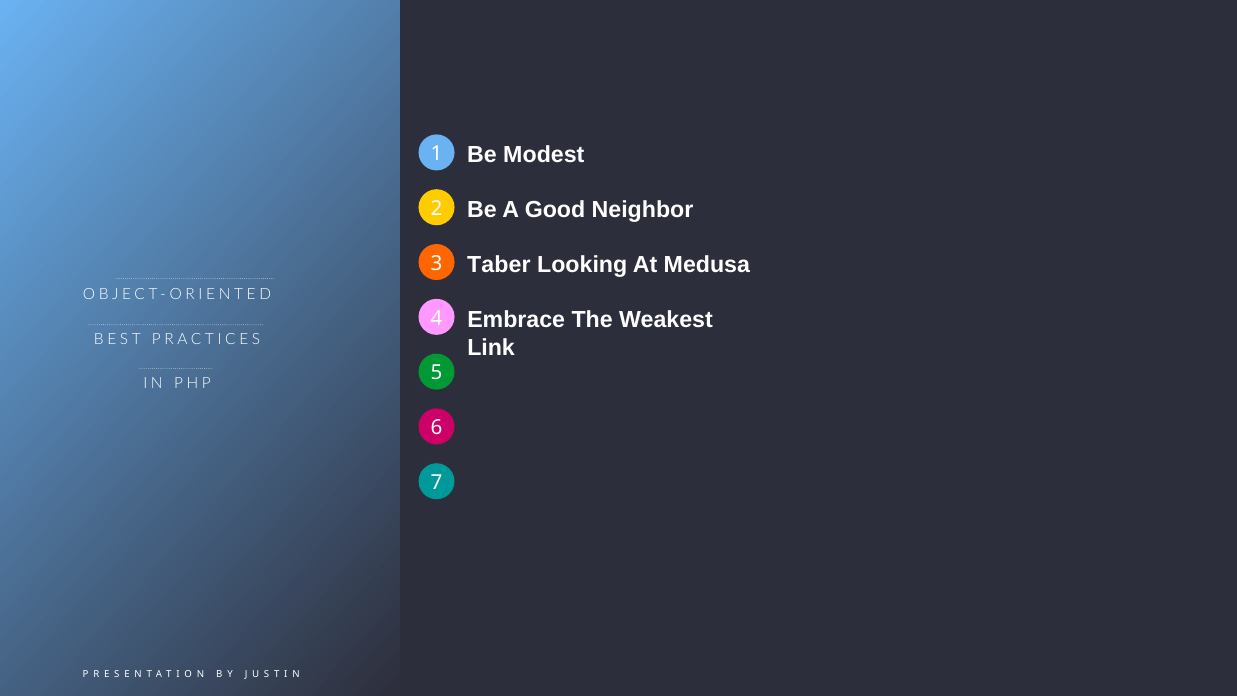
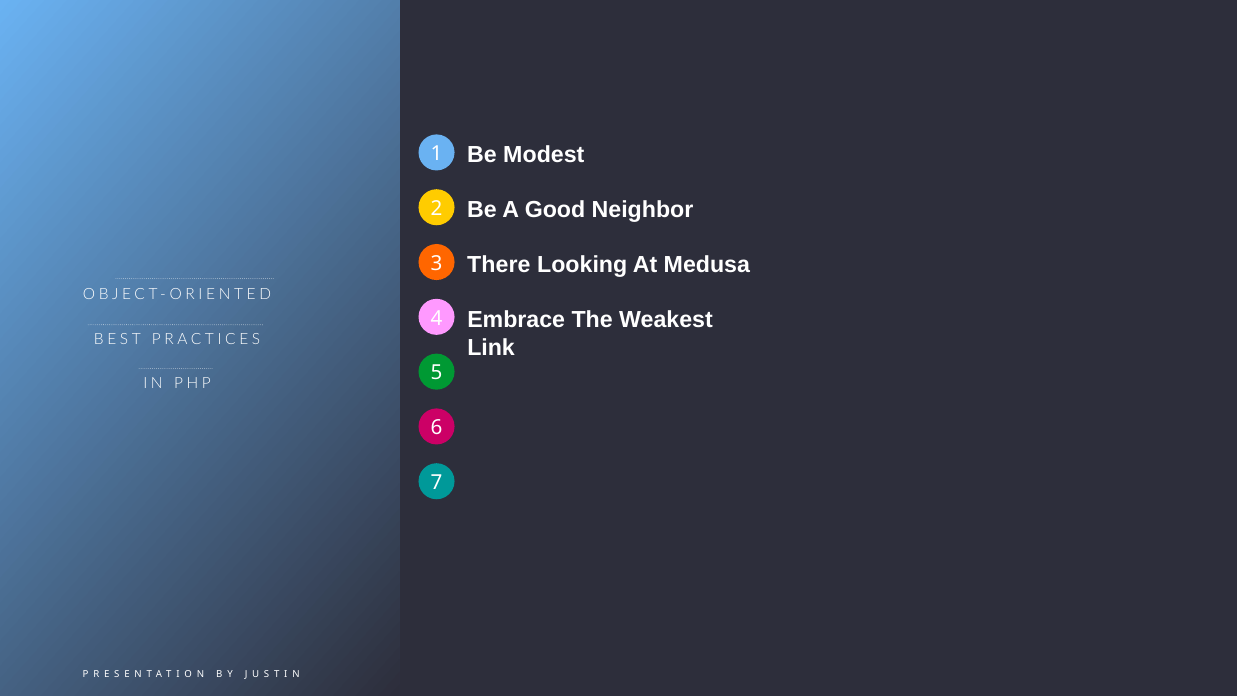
Taber: Taber -> There
